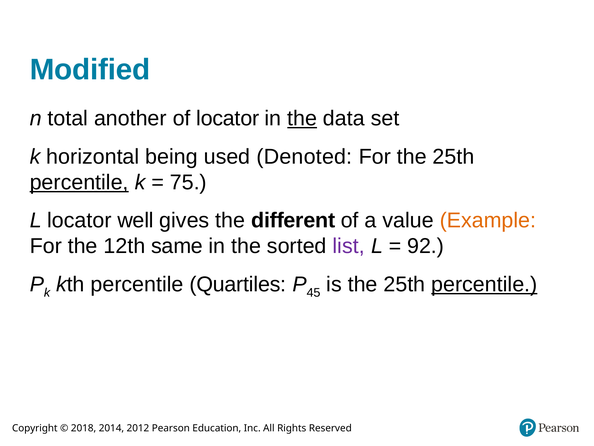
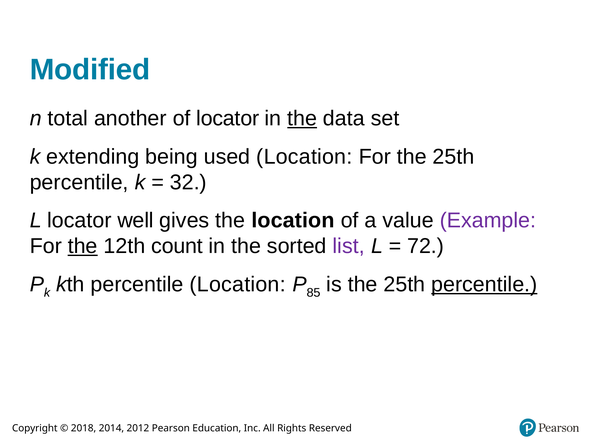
horizontal: horizontal -> extending
used Denoted: Denoted -> Location
percentile at (79, 182) underline: present -> none
75: 75 -> 32
the different: different -> location
Example colour: orange -> purple
the at (83, 246) underline: none -> present
same: same -> count
92: 92 -> 72
percentile Quartiles: Quartiles -> Location
45: 45 -> 85
